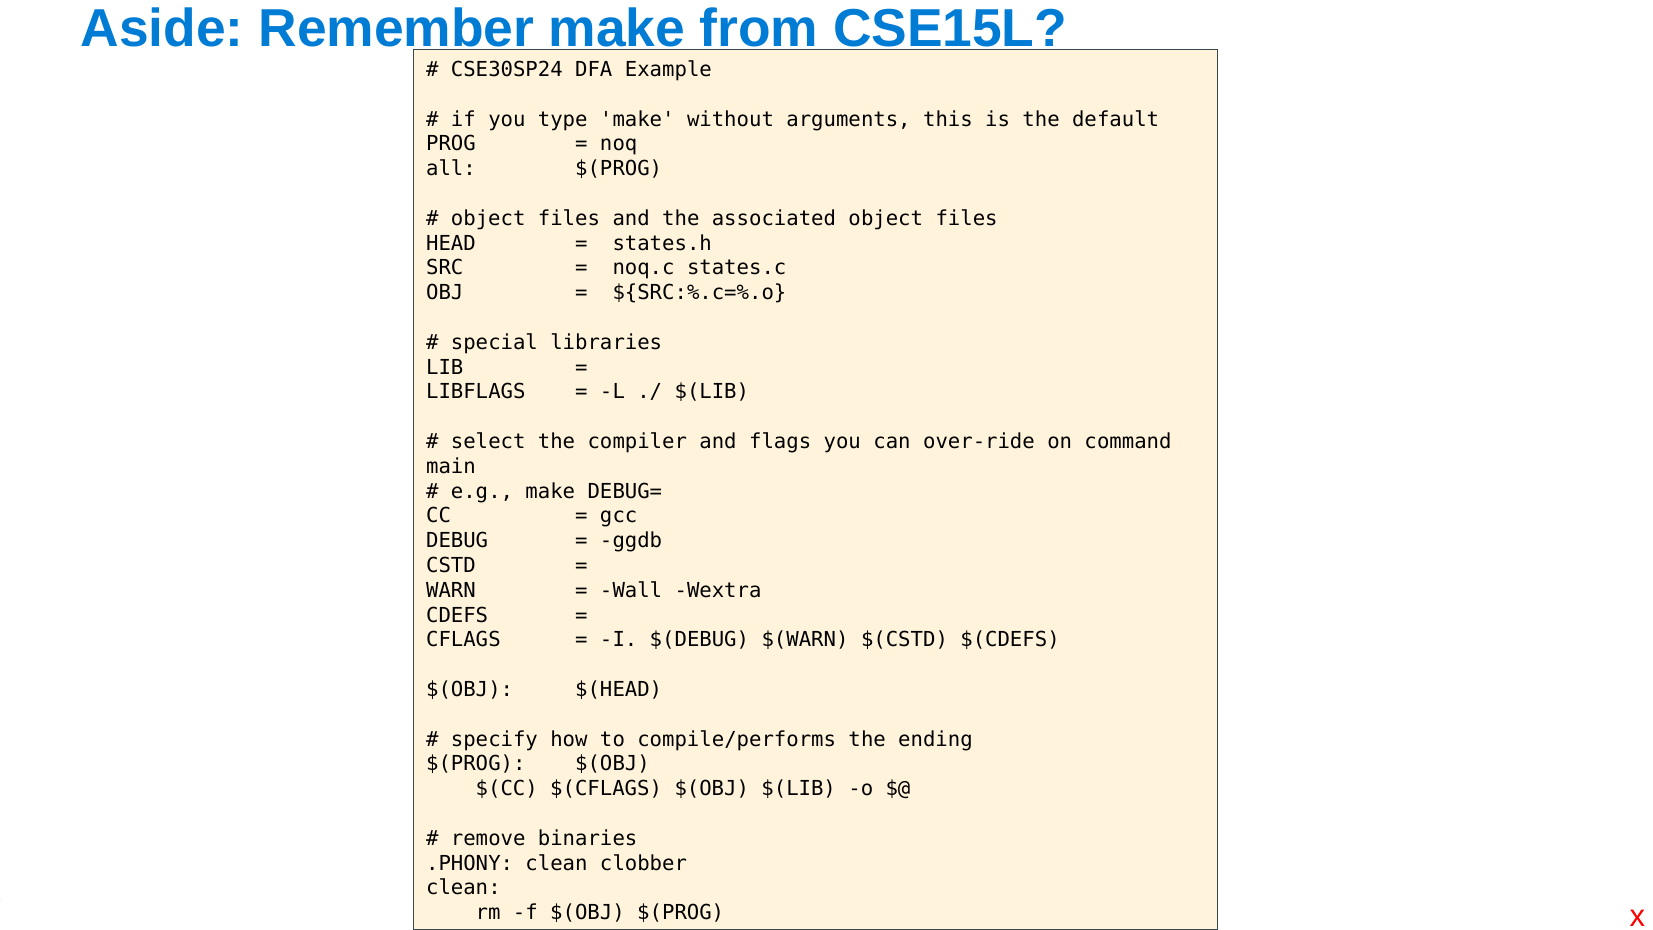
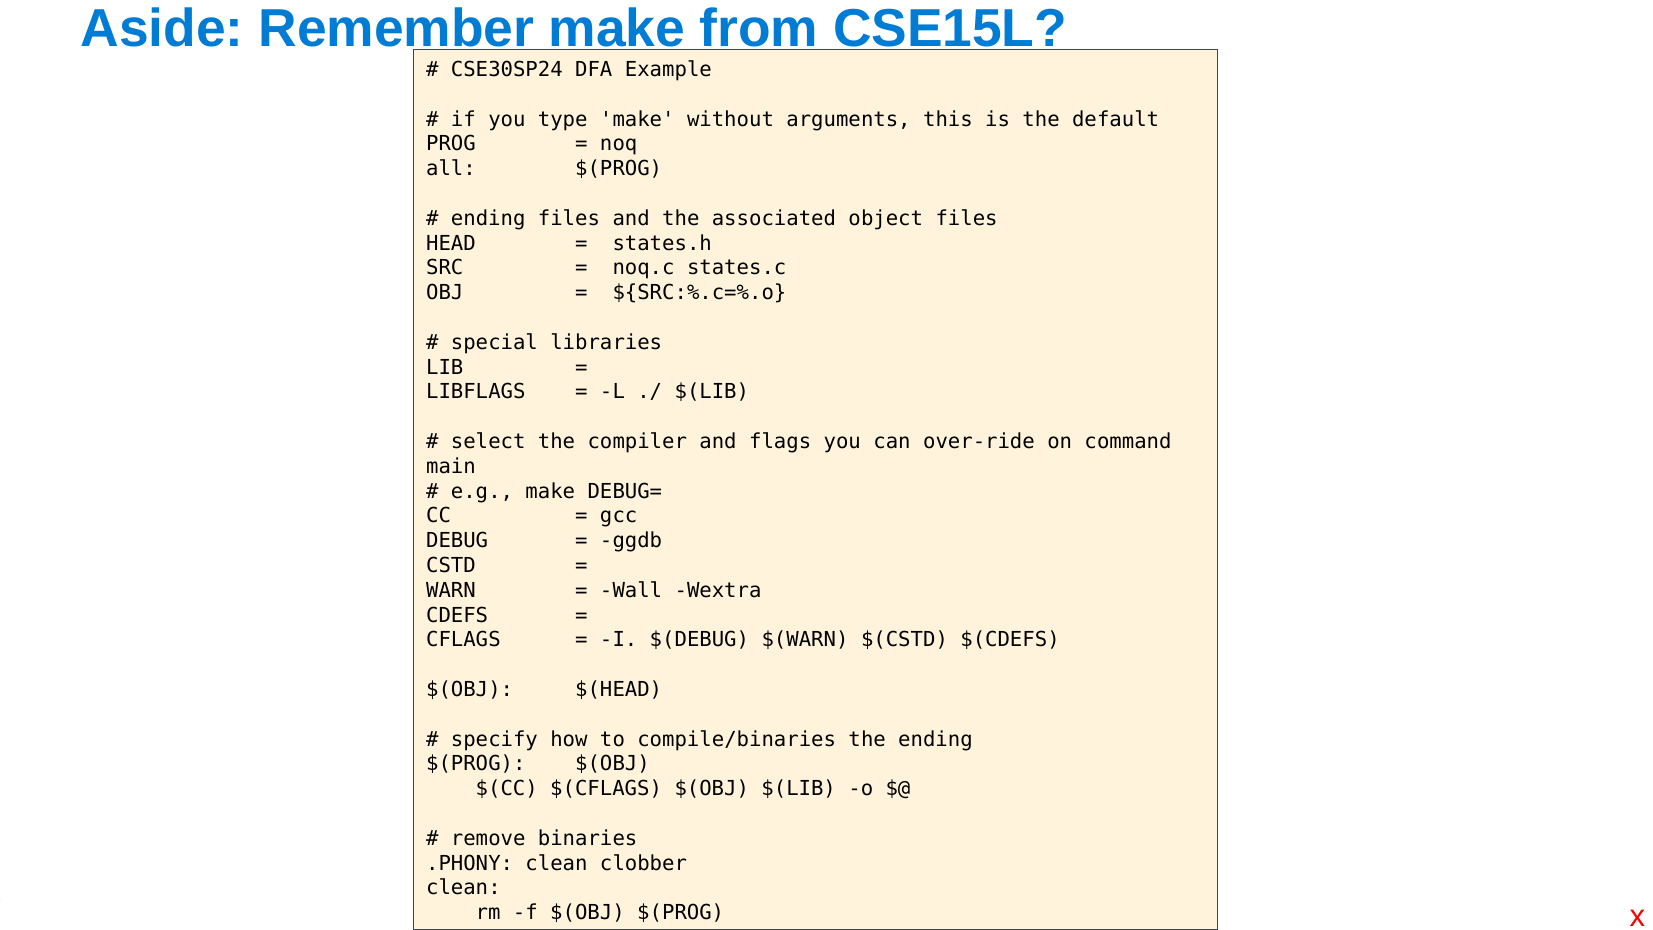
object at (488, 218): object -> ending
compile/performs: compile/performs -> compile/binaries
